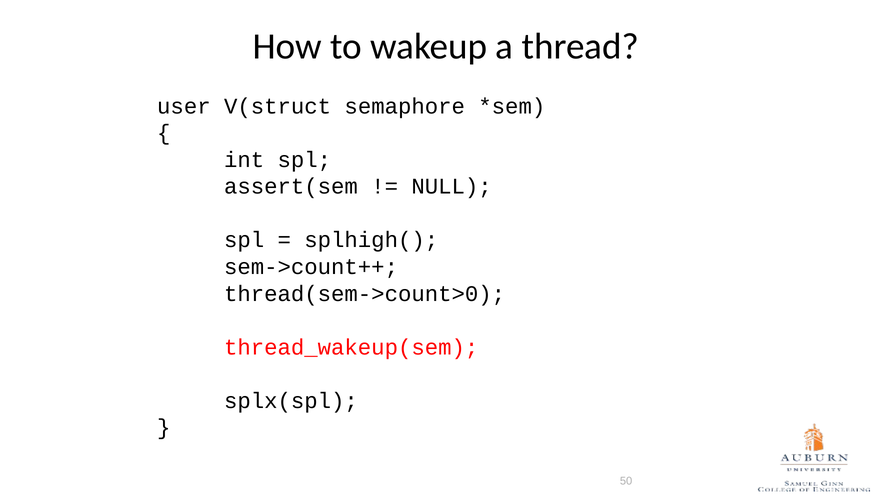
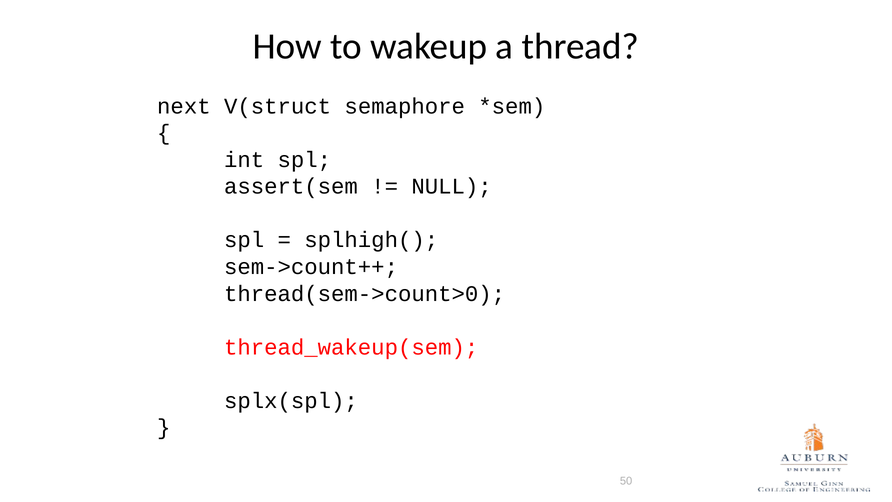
user: user -> next
